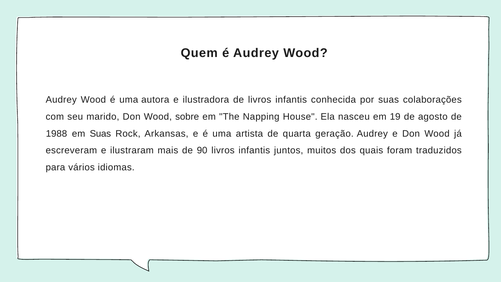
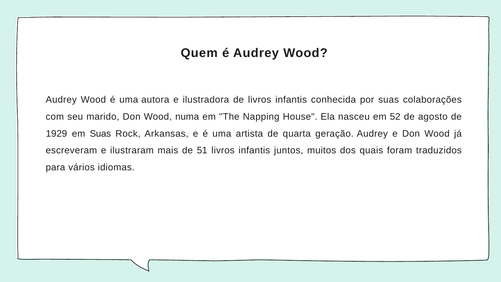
sobre: sobre -> numa
19: 19 -> 52
1988: 1988 -> 1929
90: 90 -> 51
